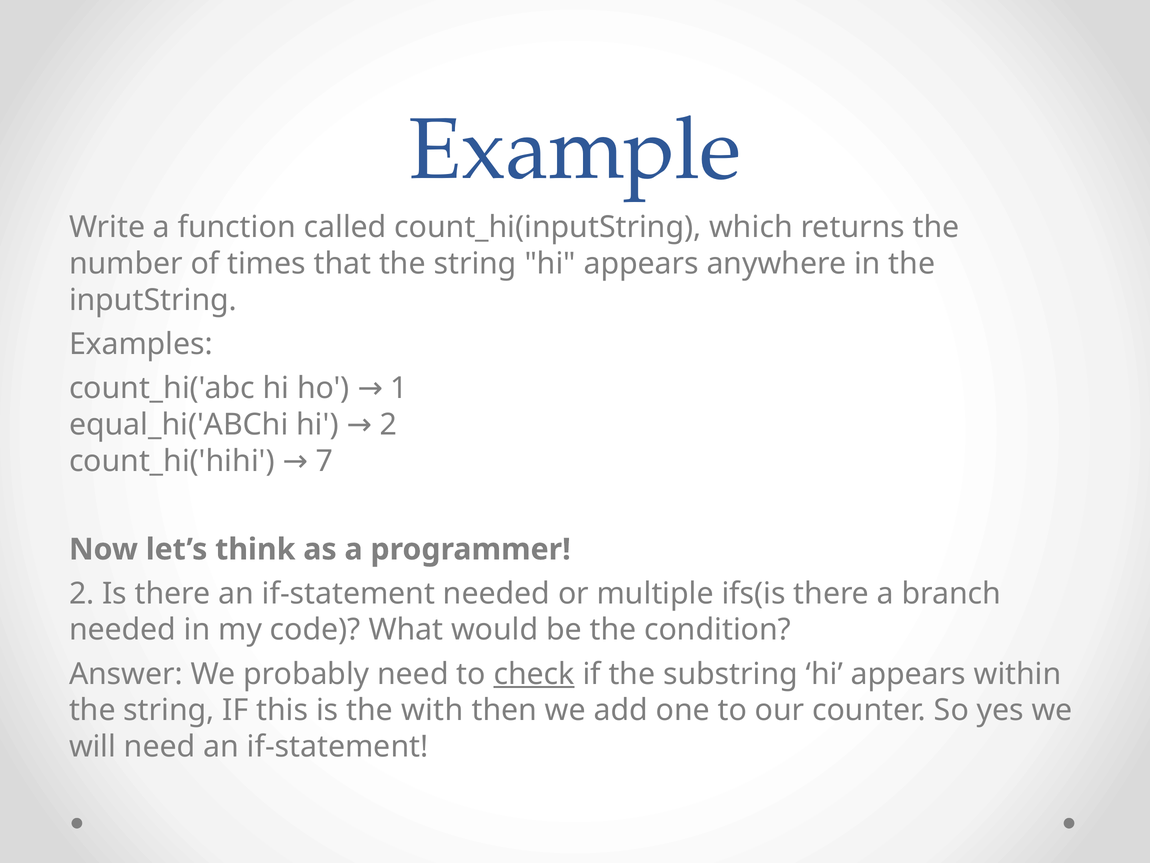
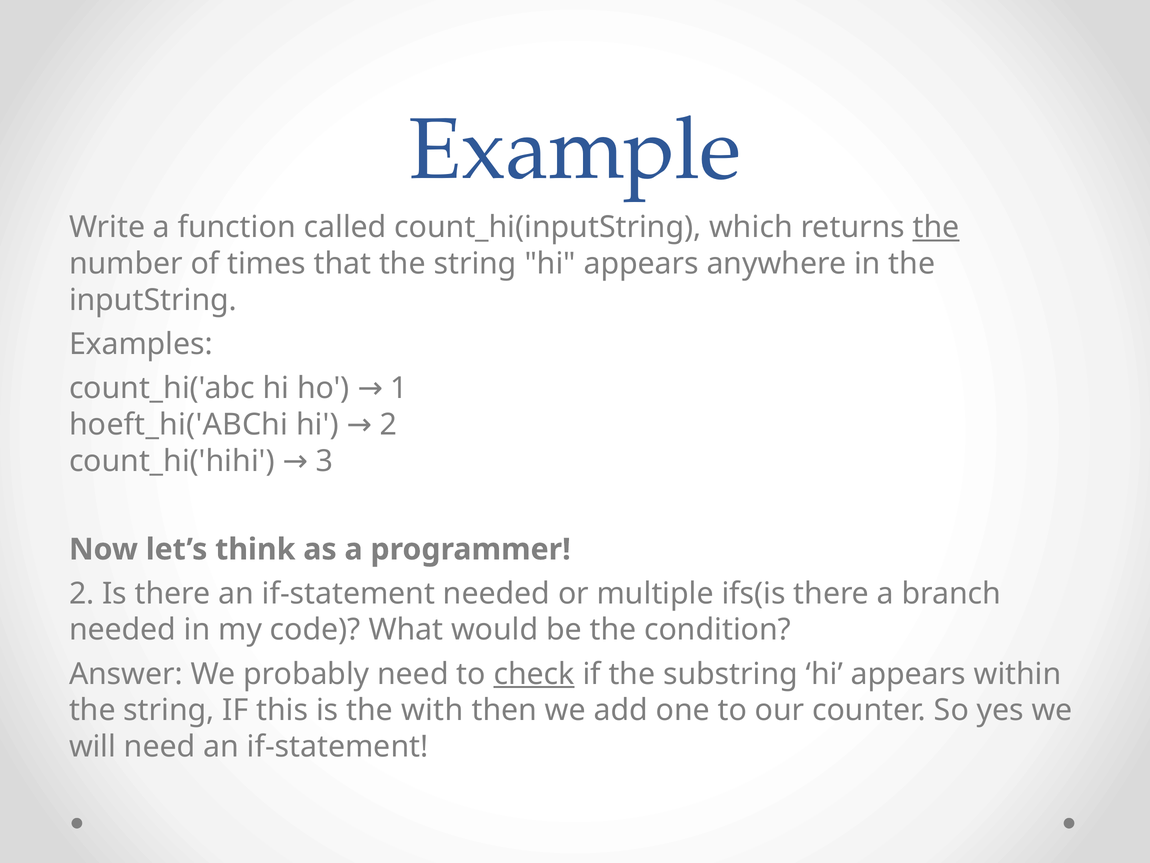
the at (936, 227) underline: none -> present
equal_hi('ABChi: equal_hi('ABChi -> hoeft_hi('ABChi
7: 7 -> 3
